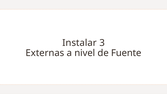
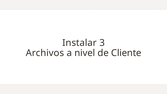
Externas: Externas -> Archivos
Fuente: Fuente -> Cliente
